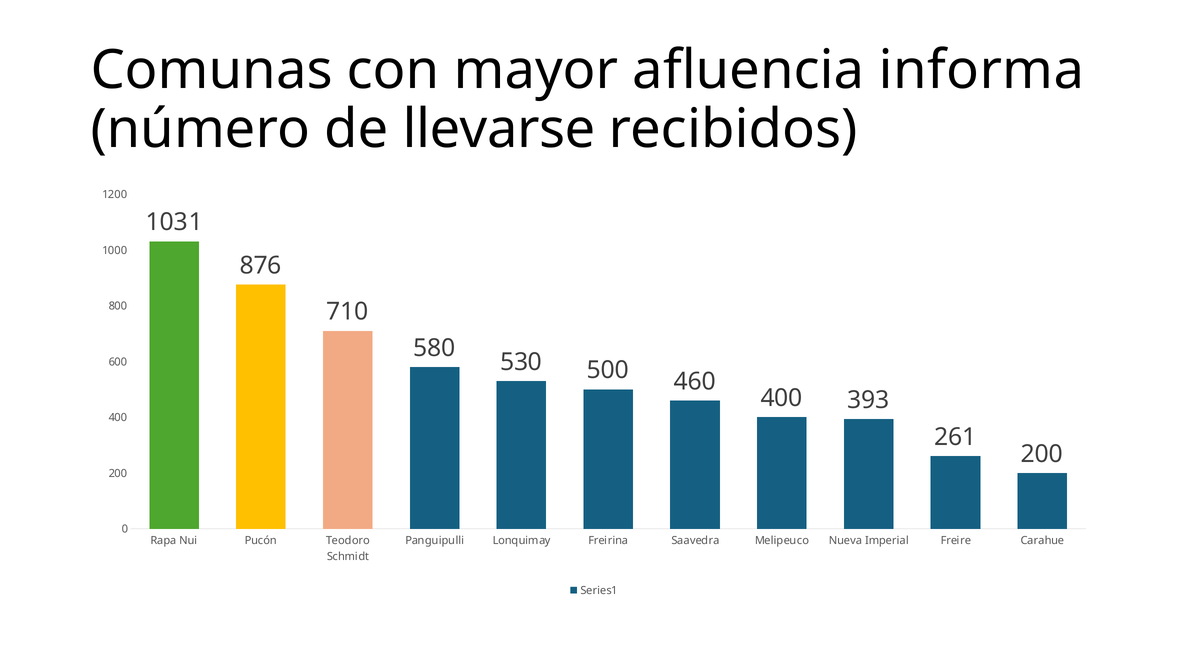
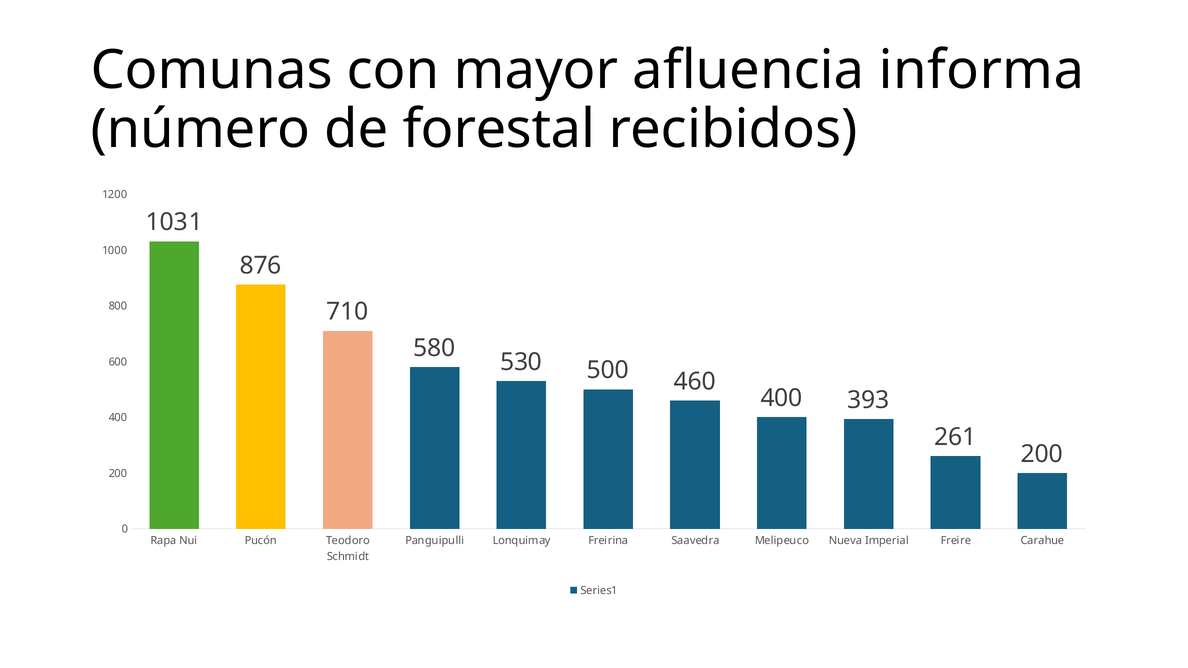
llevarse: llevarse -> forestal
